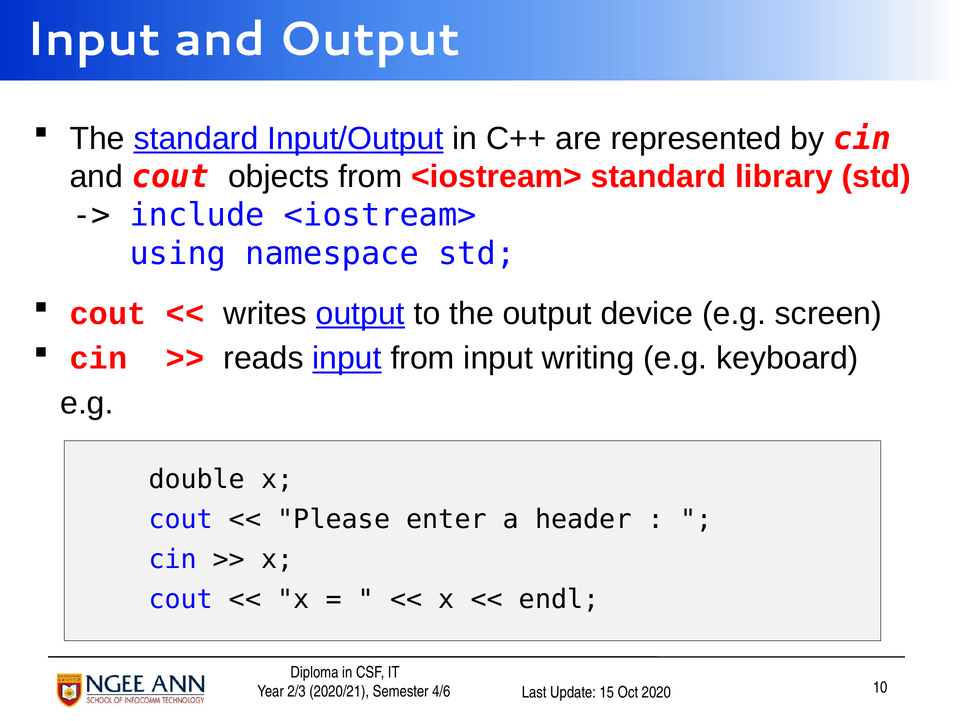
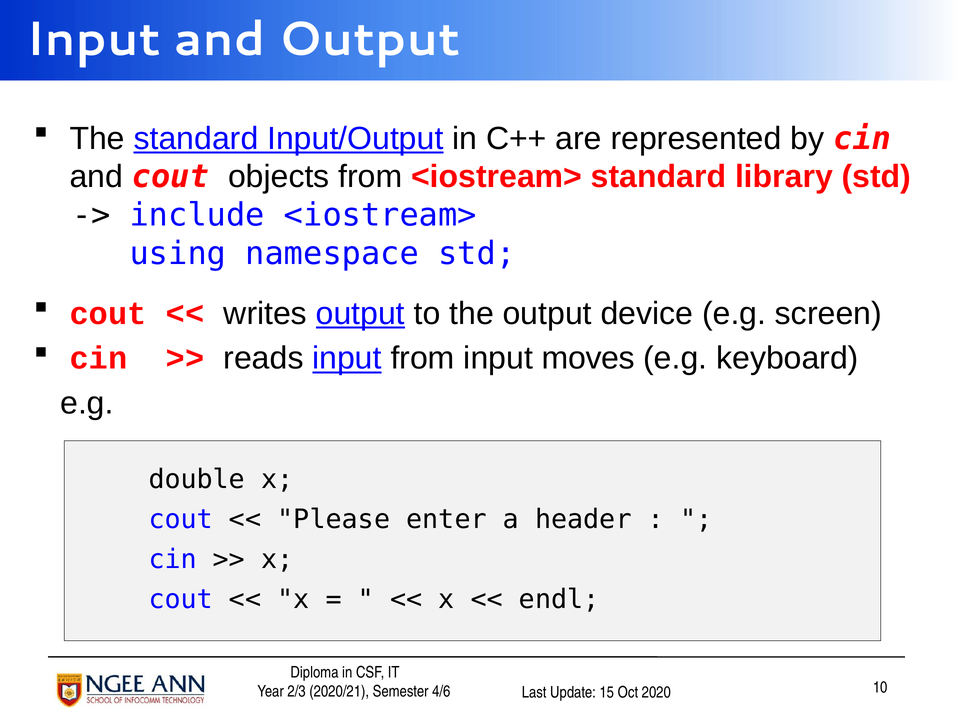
writing: writing -> moves
